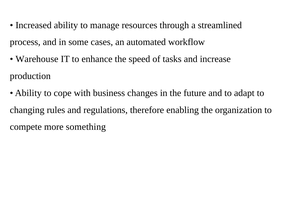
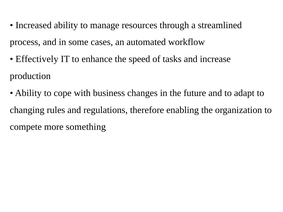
Warehouse: Warehouse -> Effectively
